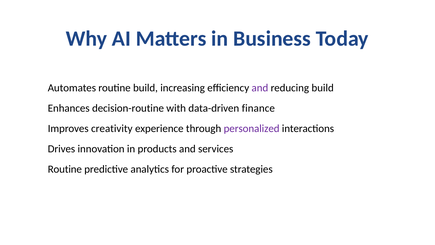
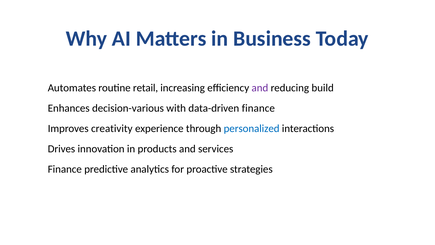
routine build: build -> retail
decision-routine: decision-routine -> decision-various
personalized colour: purple -> blue
Routine at (65, 169): Routine -> Finance
